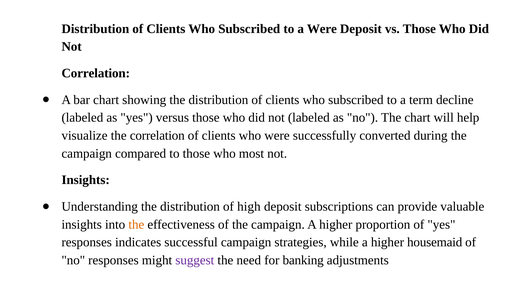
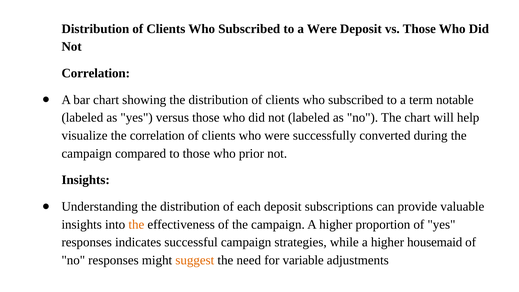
decline: decline -> notable
most: most -> prior
high: high -> each
suggest colour: purple -> orange
banking: banking -> variable
